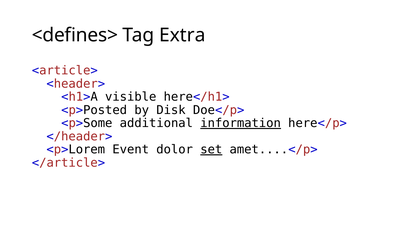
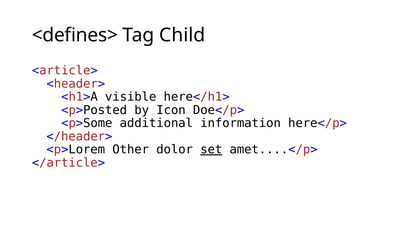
Extra: Extra -> Child
Disk: Disk -> Icon
information underline: present -> none
Event: Event -> Other
